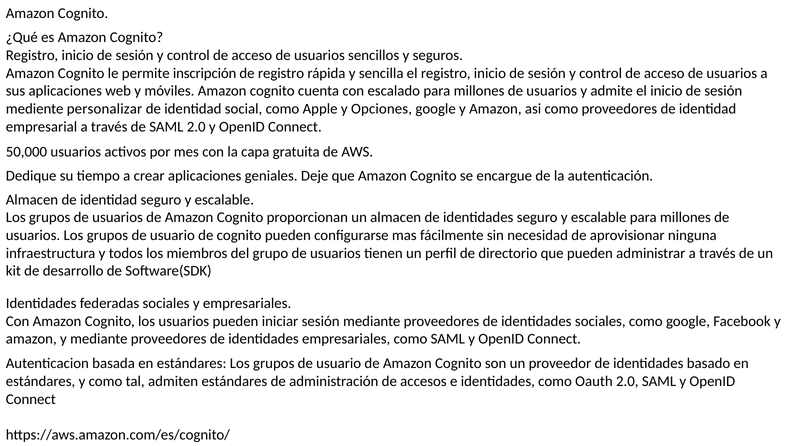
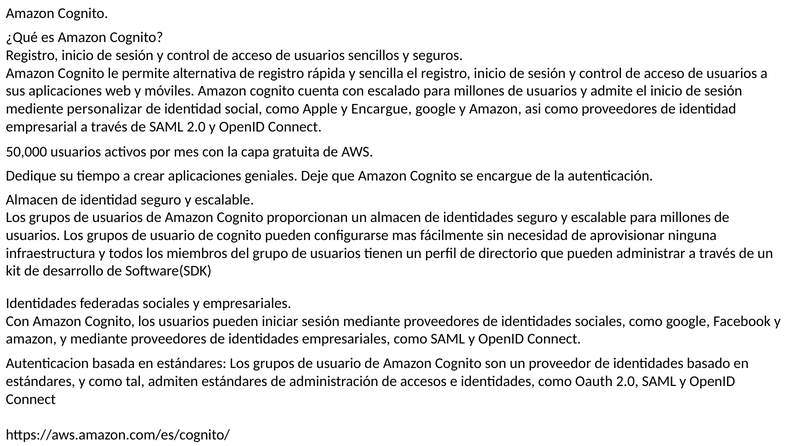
inscripción: inscripción -> alternativa
y Opciones: Opciones -> Encargue
